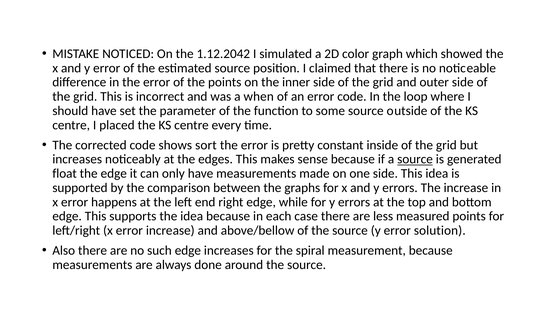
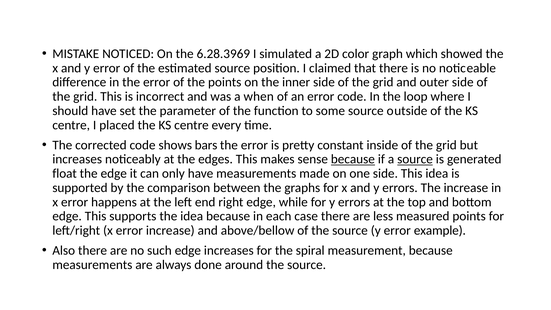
1.12.2042: 1.12.2042 -> 6.28.3969
sort: sort -> bars
because at (353, 159) underline: none -> present
solution: solution -> example
